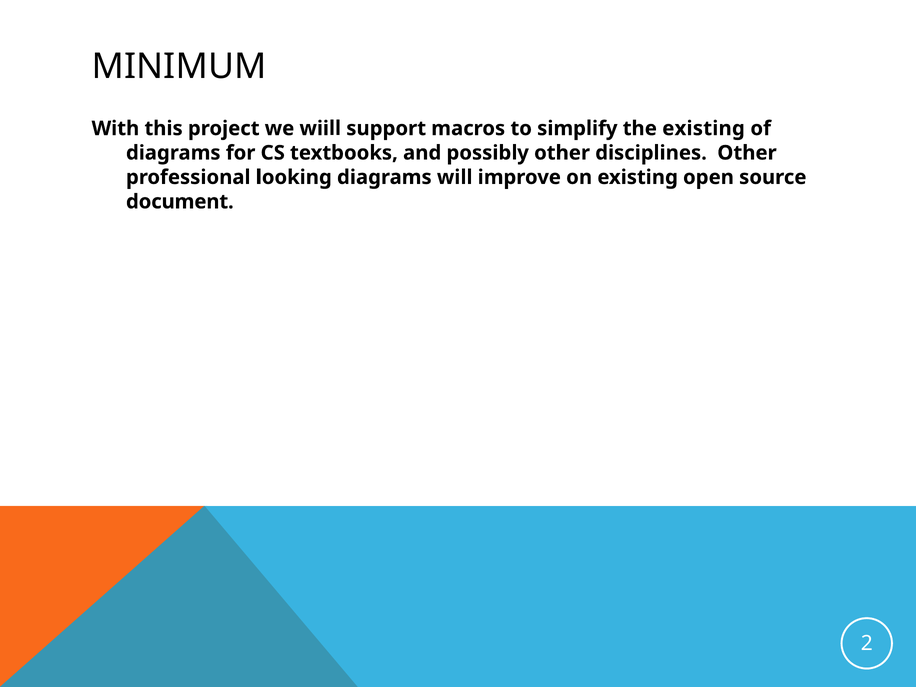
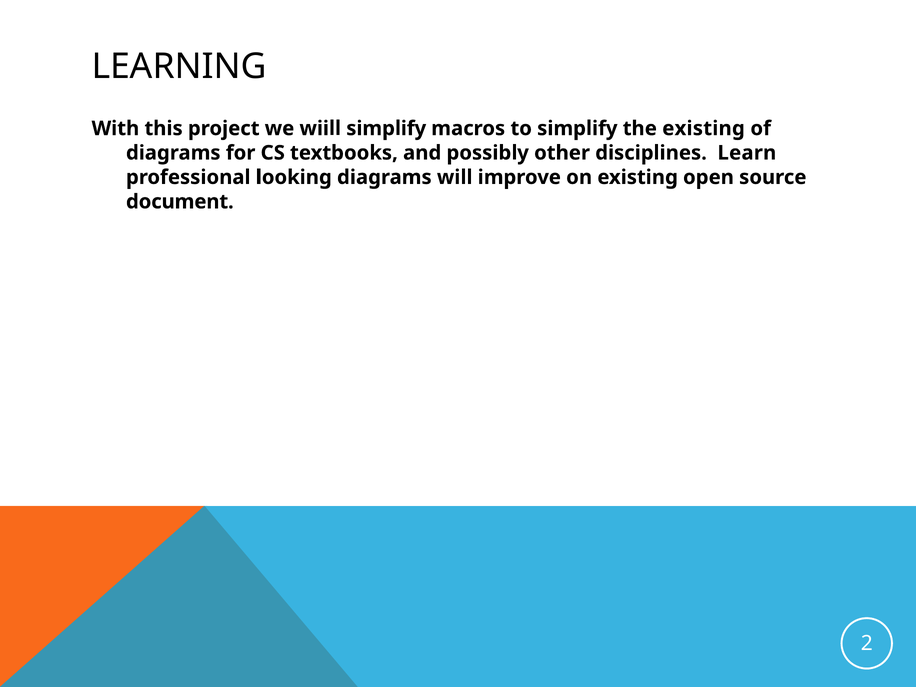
MINIMUM: MINIMUM -> LEARNING
wiill support: support -> simplify
disciplines Other: Other -> Learn
